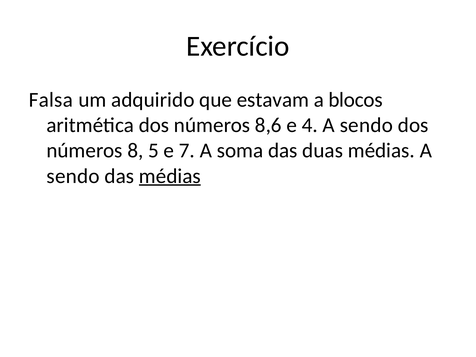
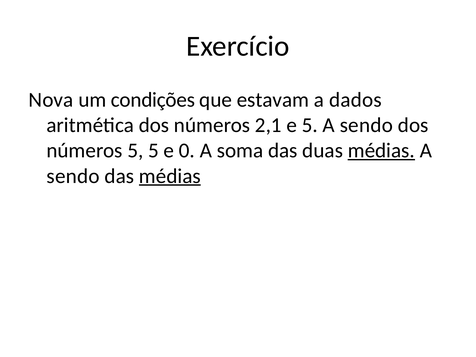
Falsa: Falsa -> Nova
adquirido: adquirido -> condições
blocos: blocos -> dados
8,6: 8,6 -> 2,1
e 4: 4 -> 5
números 8: 8 -> 5
7: 7 -> 0
médias at (381, 151) underline: none -> present
